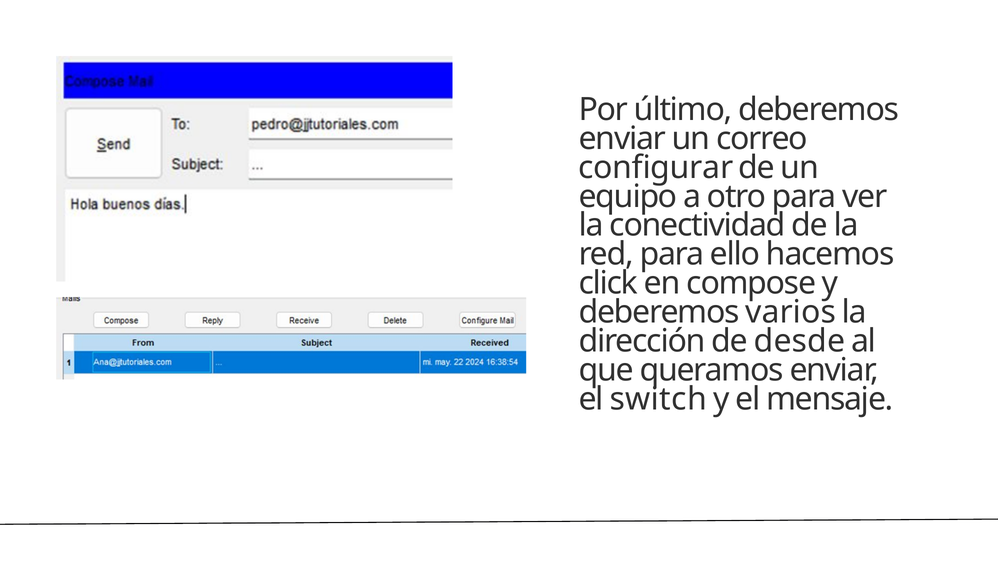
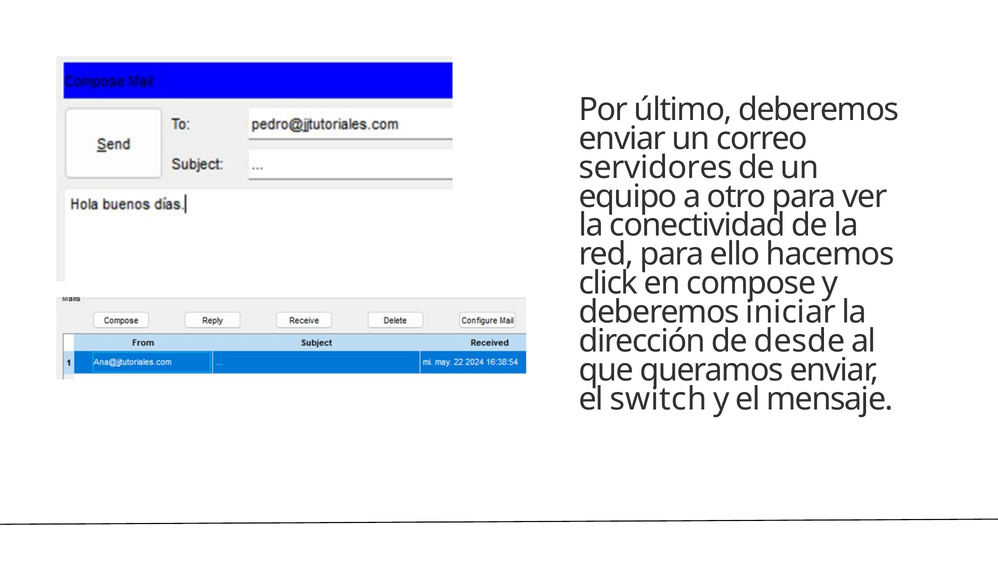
configurar: configurar -> servidores
varios: varios -> iniciar
